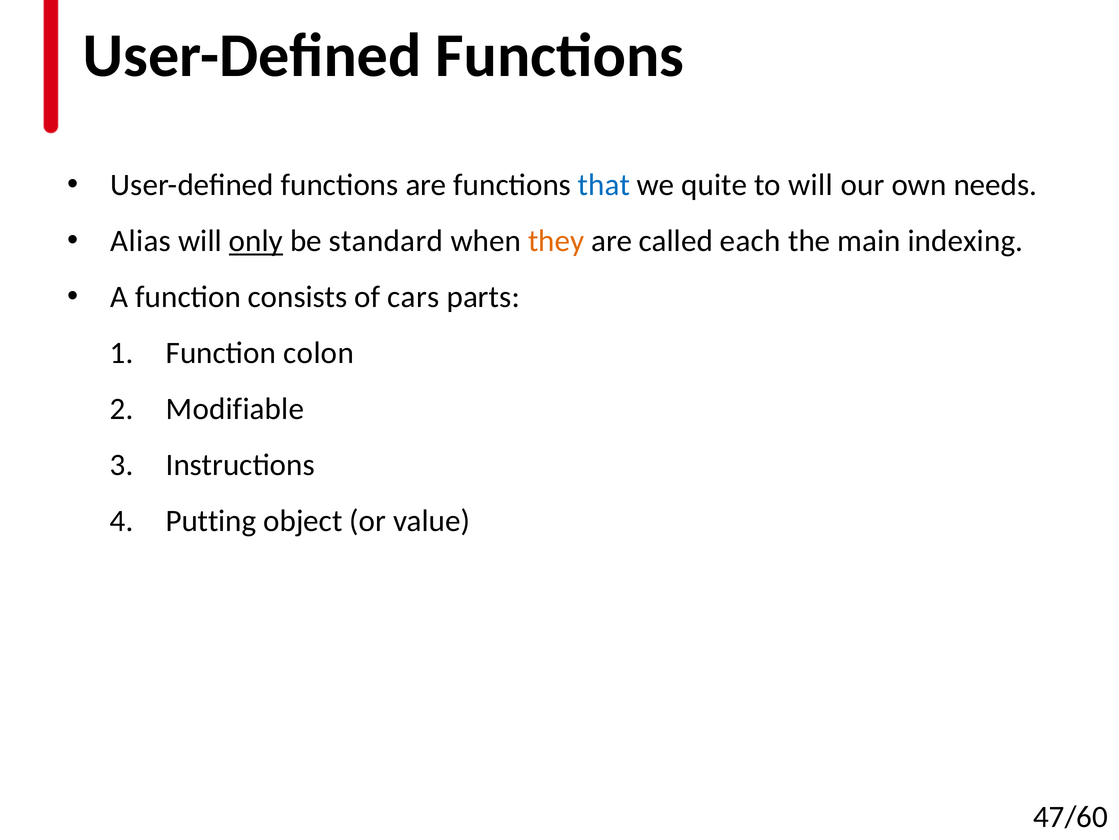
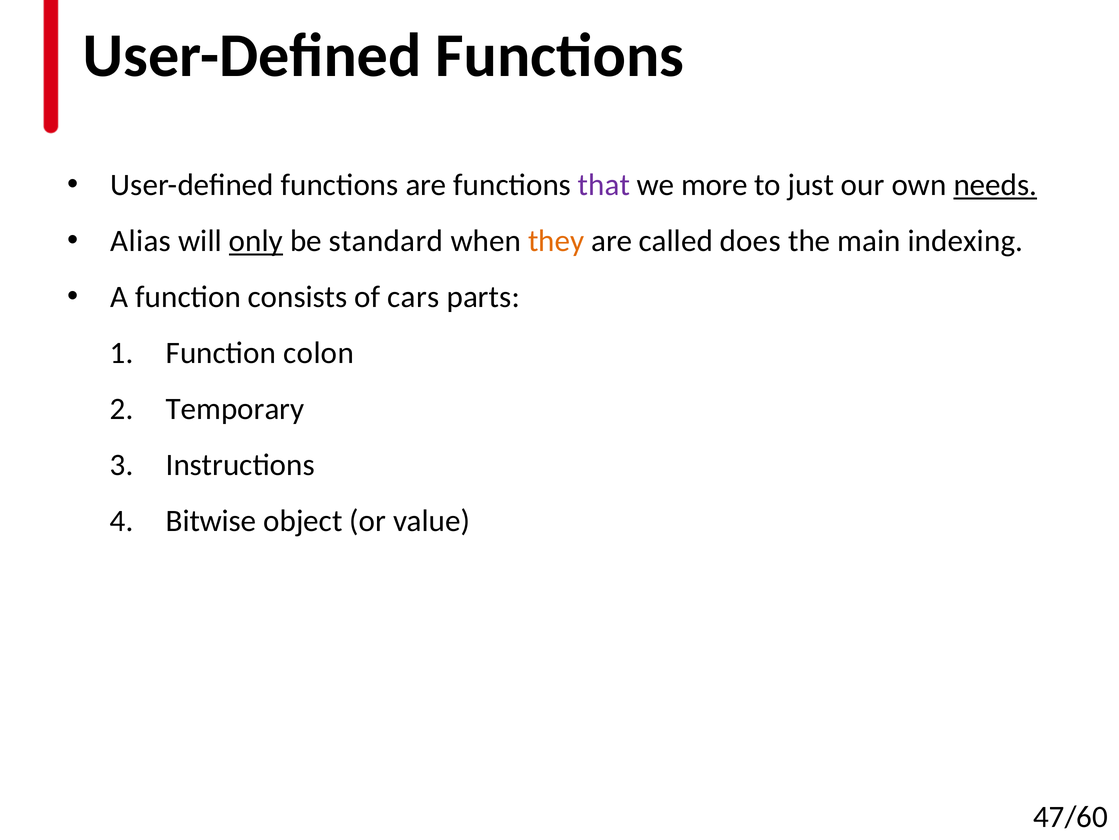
that colour: blue -> purple
quite: quite -> more
to will: will -> just
needs underline: none -> present
each: each -> does
Modifiable: Modifiable -> Temporary
Putting: Putting -> Bitwise
